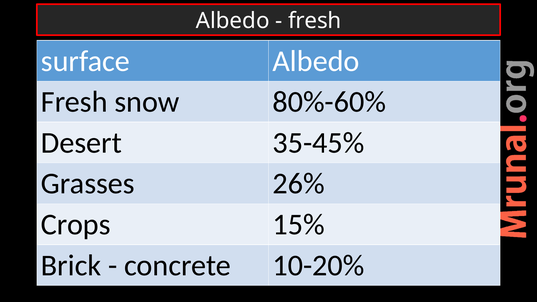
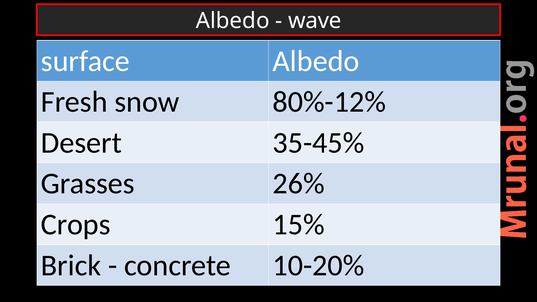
fresh at (315, 21): fresh -> wave
80%-60%: 80%-60% -> 80%-12%
